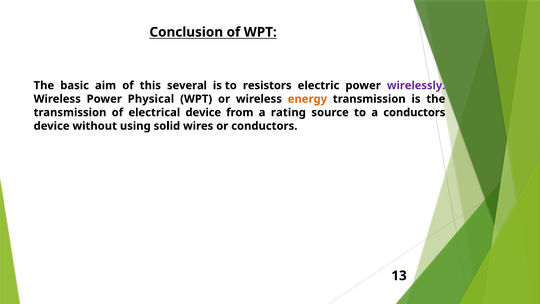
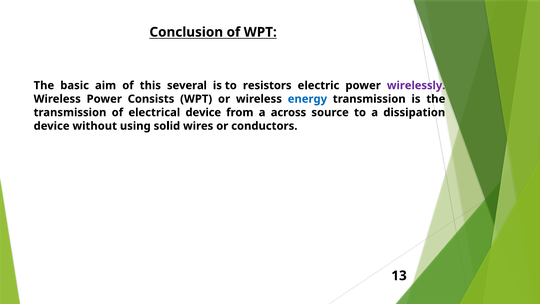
Physical: Physical -> Consists
energy colour: orange -> blue
rating: rating -> across
a conductors: conductors -> dissipation
